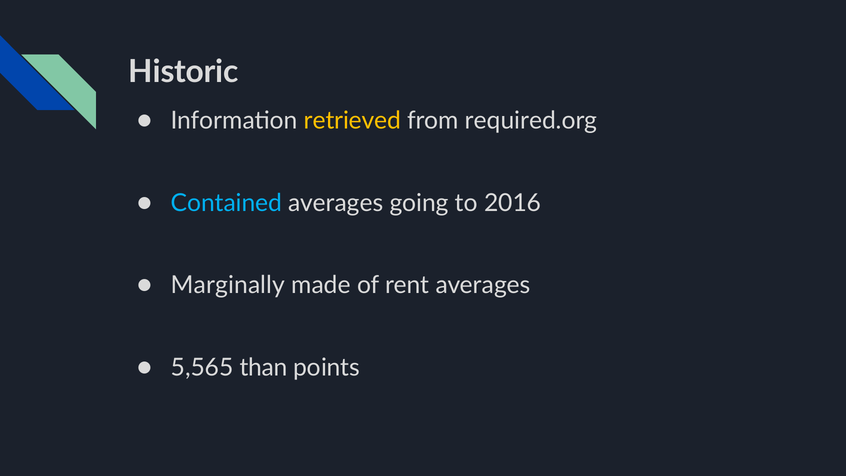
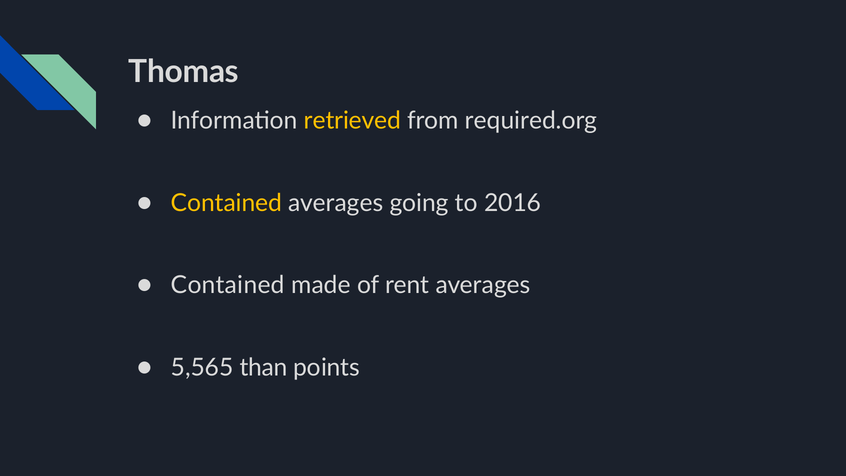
Historic: Historic -> Thomas
Contained at (226, 203) colour: light blue -> yellow
Marginally at (228, 285): Marginally -> Contained
